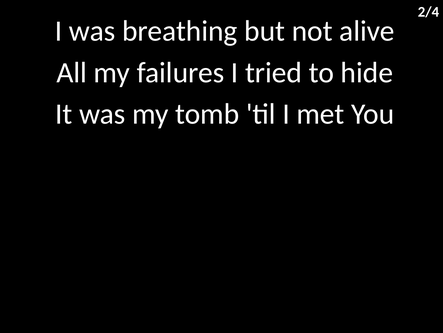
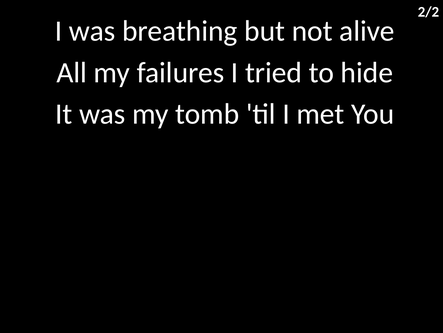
2/4: 2/4 -> 2/2
